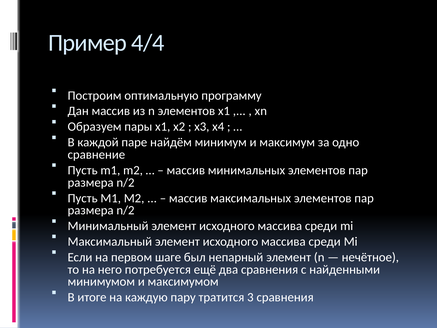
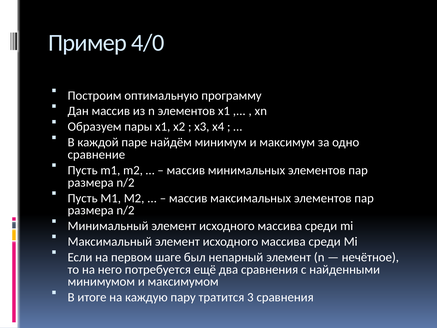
4/4: 4/4 -> 4/0
